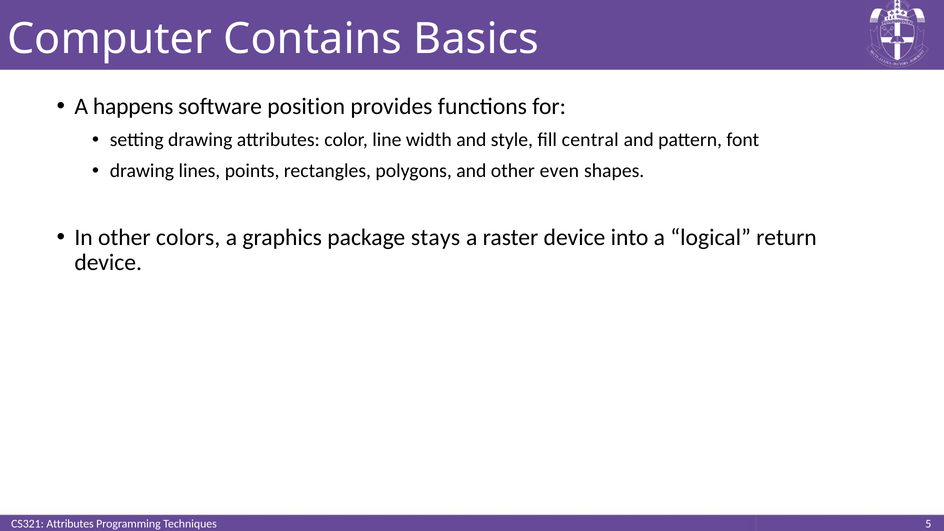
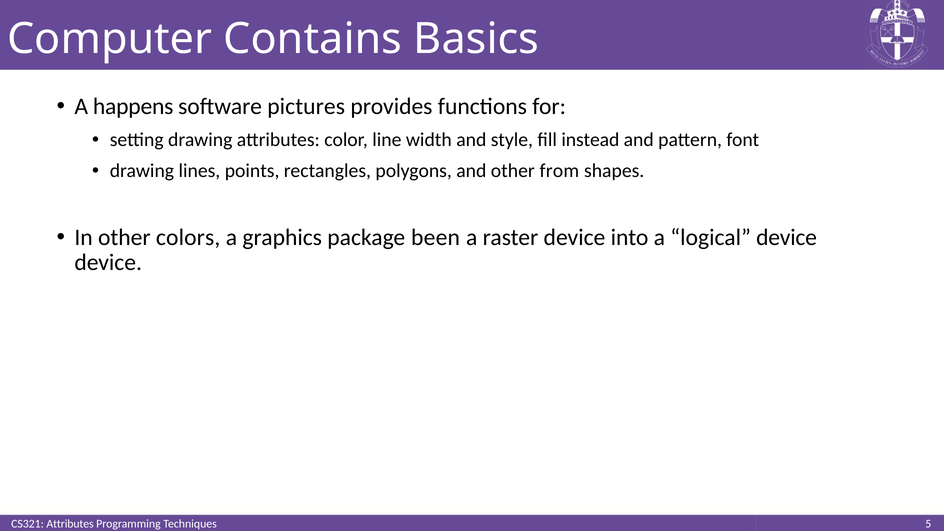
position: position -> pictures
central: central -> instead
even: even -> from
stays: stays -> been
logical return: return -> device
